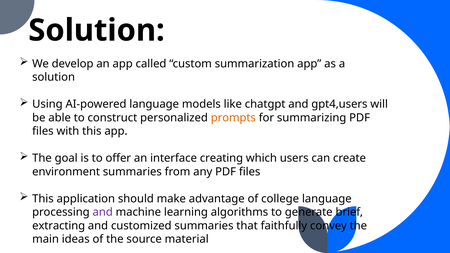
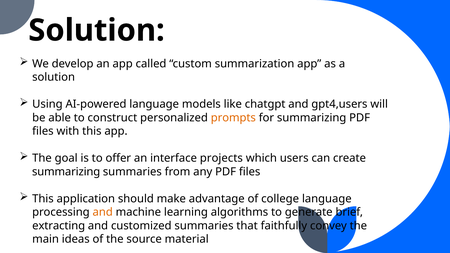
creating: creating -> projects
environment at (66, 172): environment -> summarizing
and at (103, 212) colour: purple -> orange
